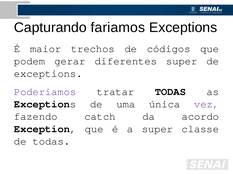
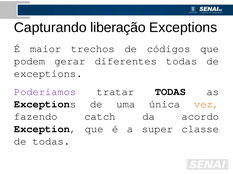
fariamos: fariamos -> liberação
diferentes super: super -> todas
vez colour: purple -> orange
